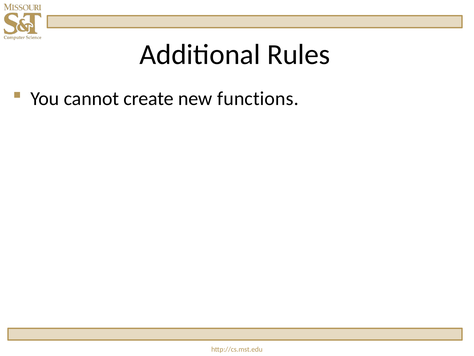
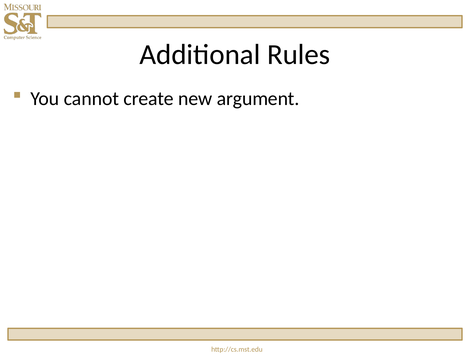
functions: functions -> argument
